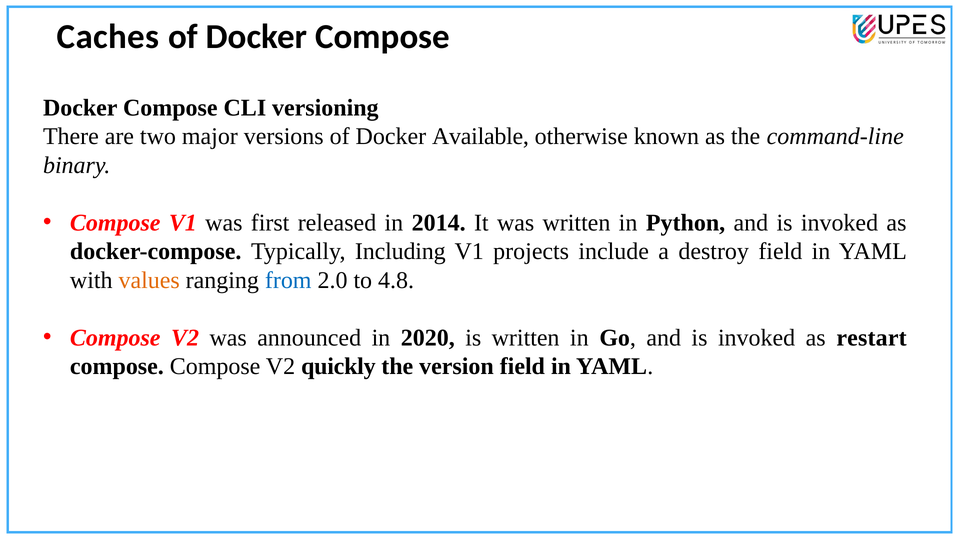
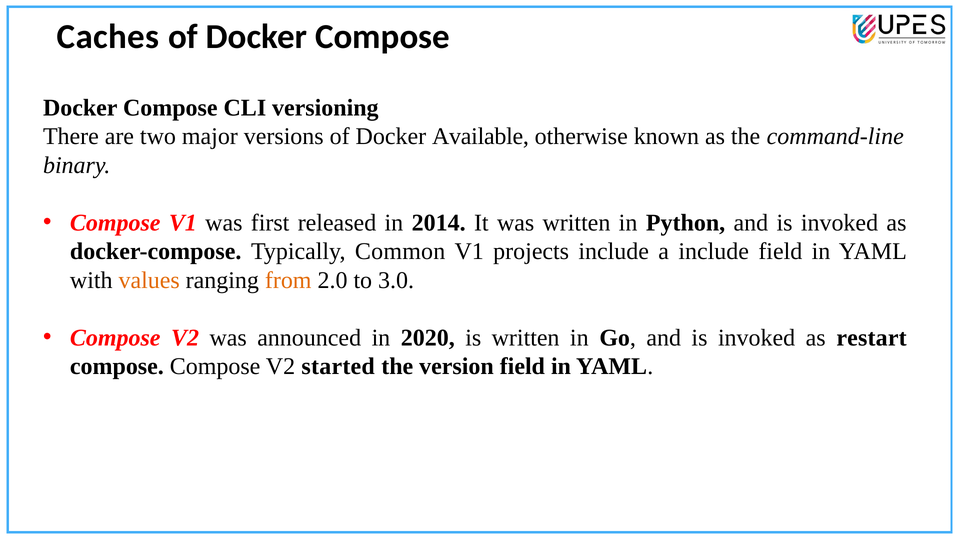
Including: Including -> Common
a destroy: destroy -> include
from colour: blue -> orange
4.8: 4.8 -> 3.0
quickly: quickly -> started
